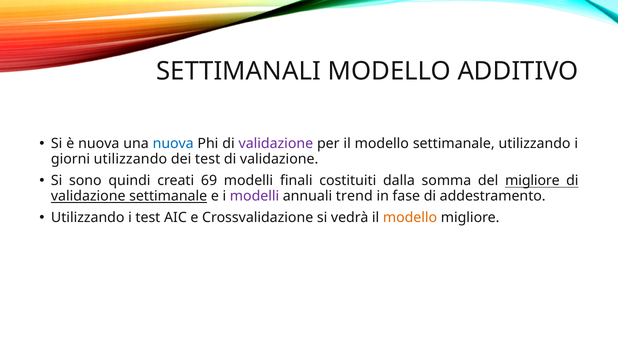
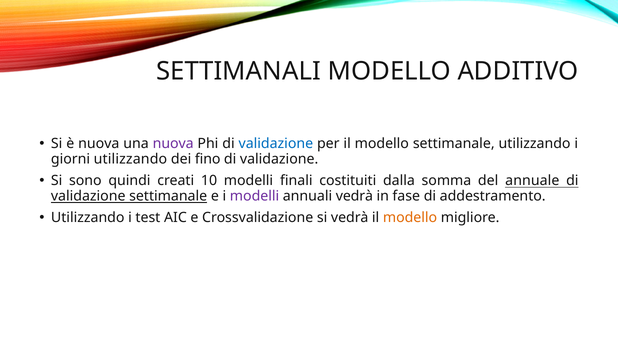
nuova at (173, 144) colour: blue -> purple
validazione at (276, 144) colour: purple -> blue
dei test: test -> fino
69: 69 -> 10
del migliore: migliore -> annuale
annuali trend: trend -> vedrà
